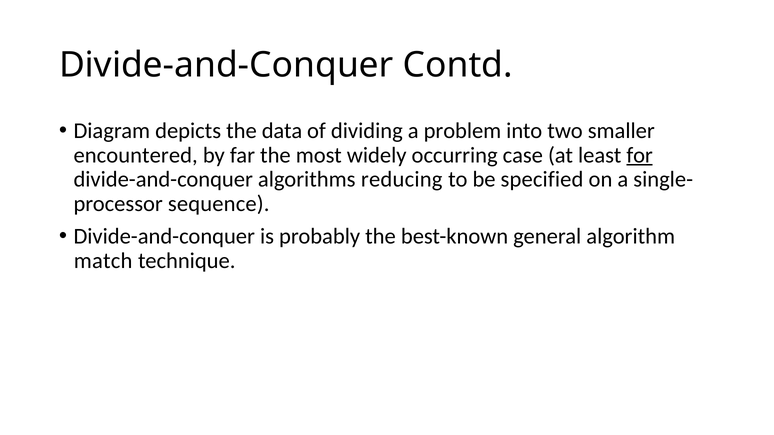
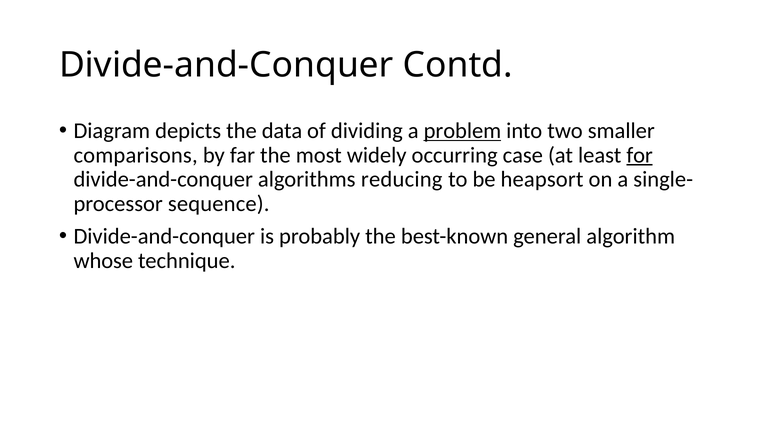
problem underline: none -> present
encountered: encountered -> comparisons
specified: specified -> heapsort
match: match -> whose
